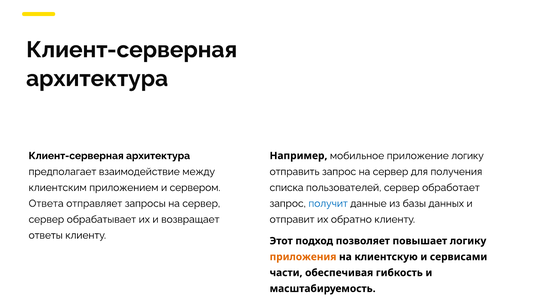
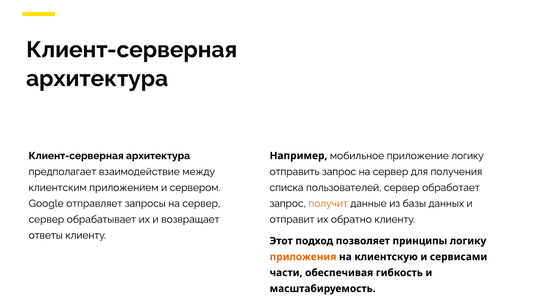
Ответа: Ответа -> Google
получит colour: blue -> orange
повышает: повышает -> принципы
